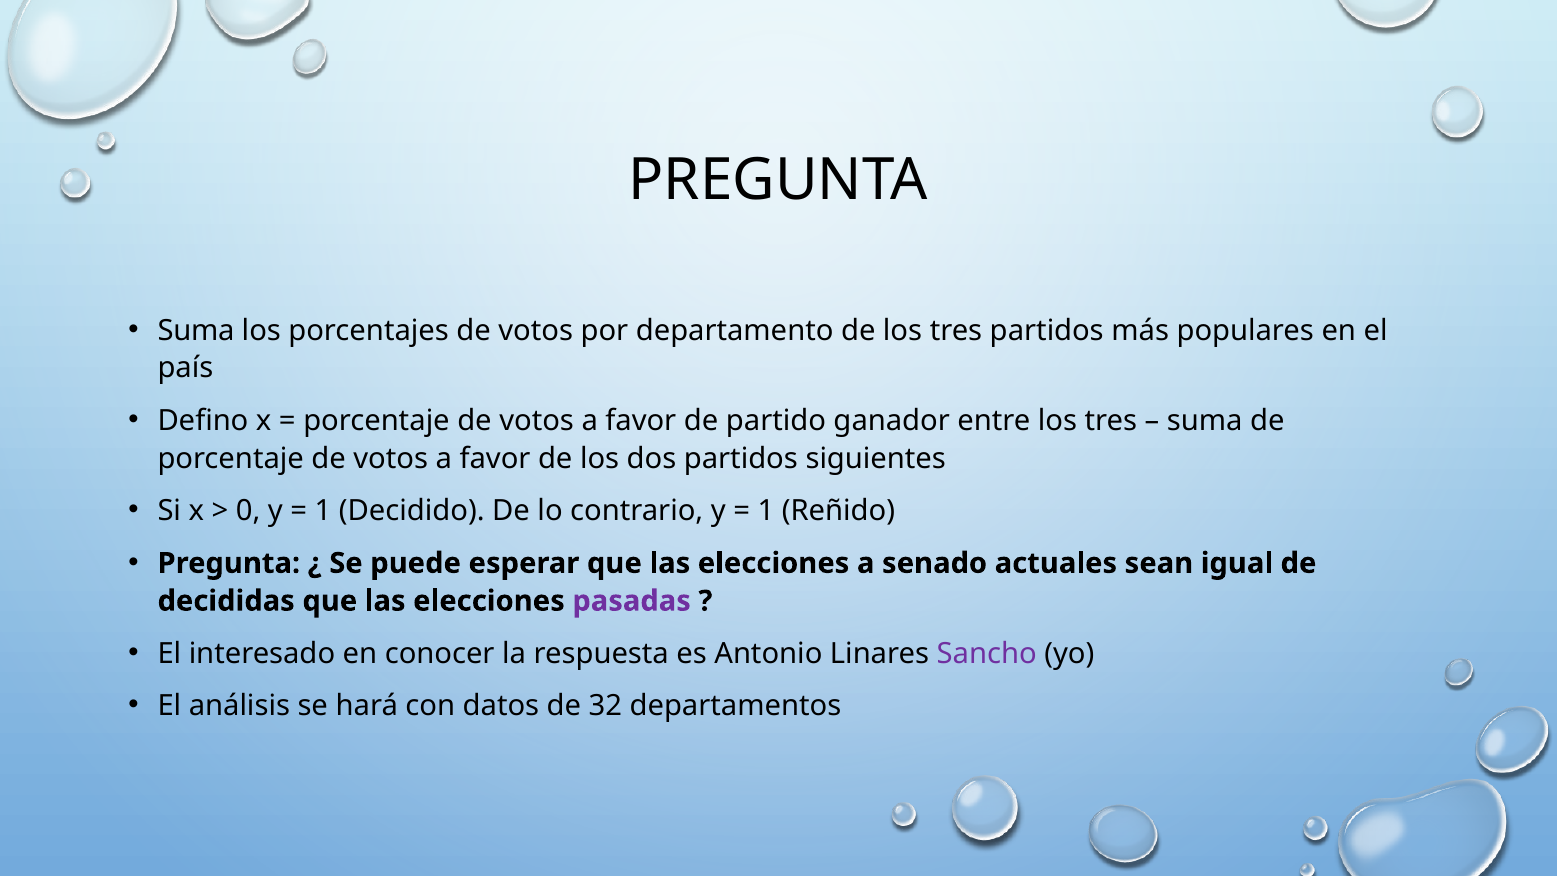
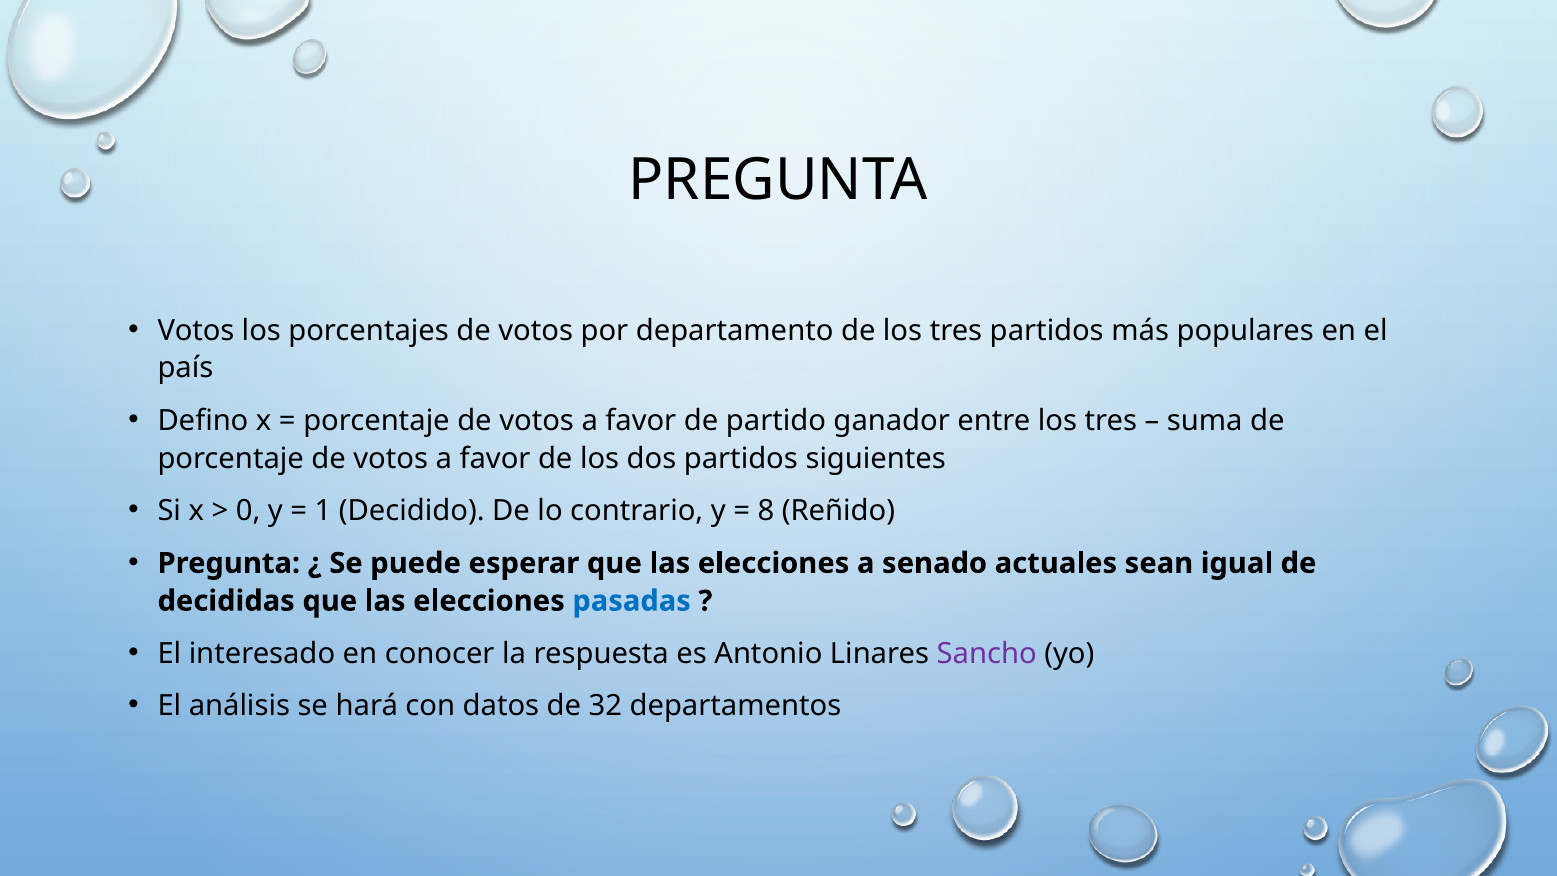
Suma at (196, 330): Suma -> Votos
1 at (766, 511): 1 -> 8
pasadas colour: purple -> blue
